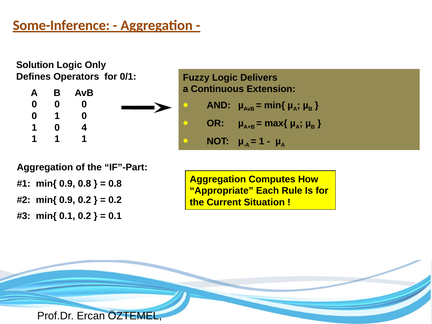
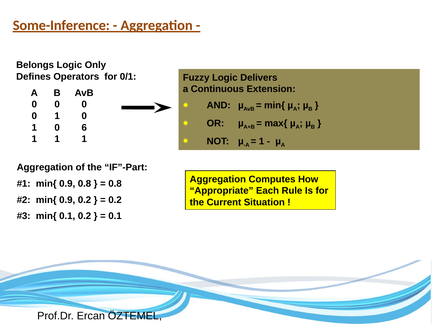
Solution: Solution -> Belongs
4: 4 -> 6
